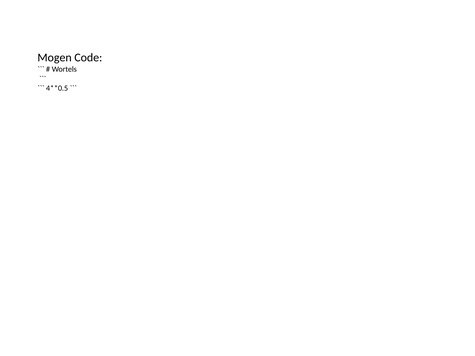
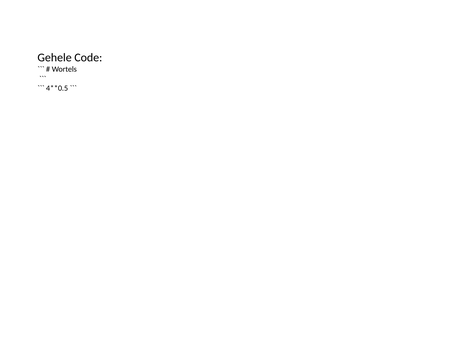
Mogen: Mogen -> Gehele
